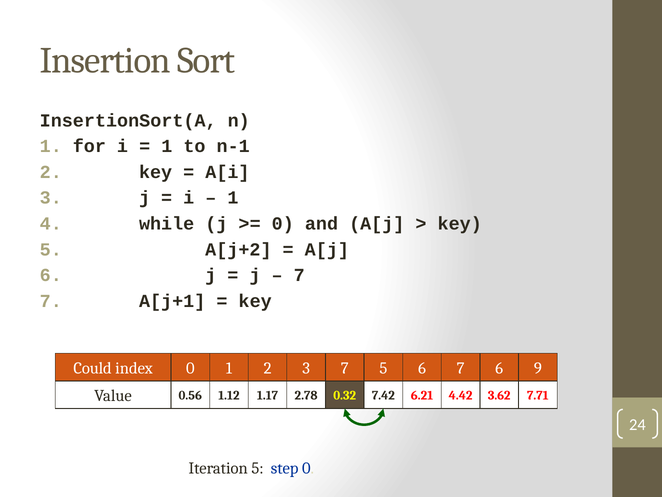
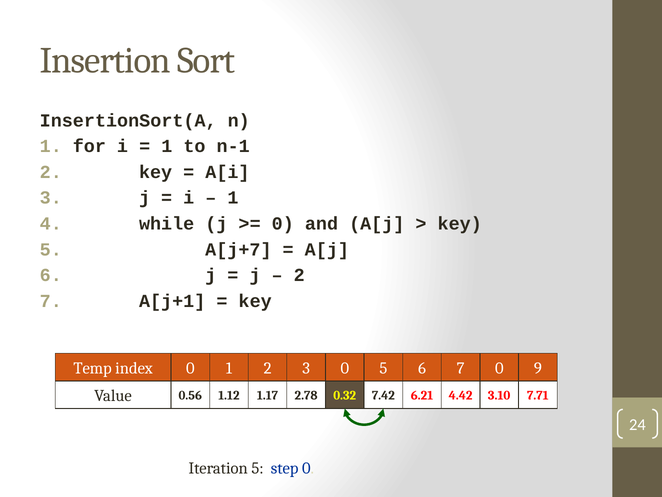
A[j+2: A[j+2 -> A[j+7
7 at (299, 275): 7 -> 2
Could: Could -> Temp
3 7: 7 -> 0
1 6: 6 -> 0
3.62: 3.62 -> 3.10
